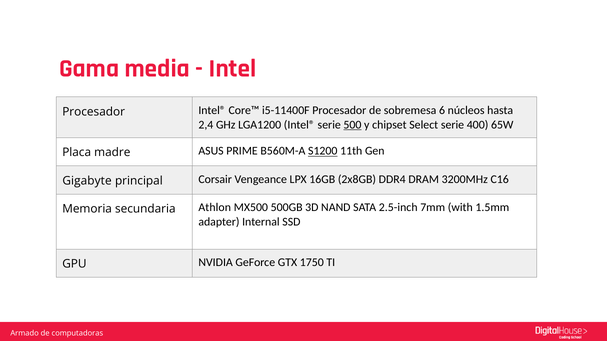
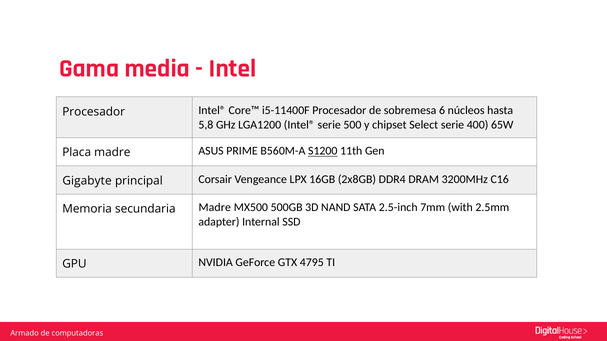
2,4: 2,4 -> 5,8
500 underline: present -> none
secundaria Athlon: Athlon -> Madre
1.5mm: 1.5mm -> 2.5mm
1750: 1750 -> 4795
